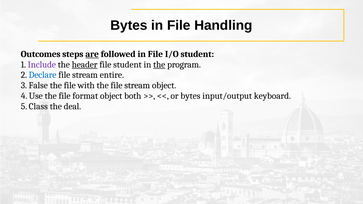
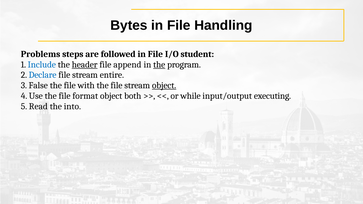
Outcomes: Outcomes -> Problems
are underline: present -> none
Include colour: purple -> blue
file student: student -> append
object at (164, 86) underline: none -> present
or bytes: bytes -> while
keyboard: keyboard -> executing
Class: Class -> Read
deal: deal -> into
